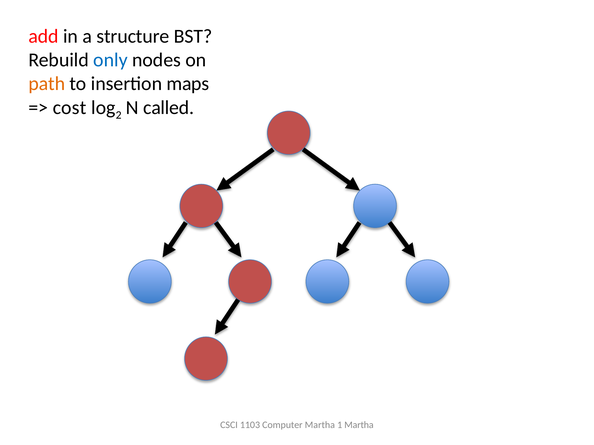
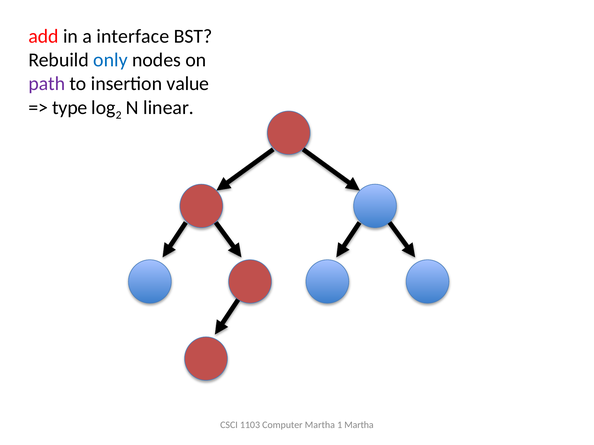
structure: structure -> interface
path colour: orange -> purple
maps: maps -> value
cost: cost -> type
called: called -> linear
